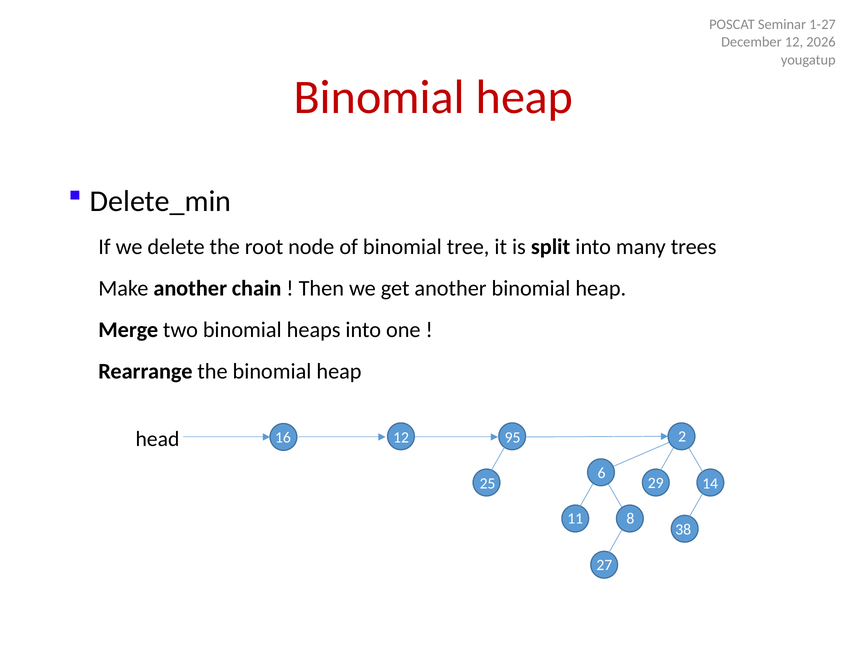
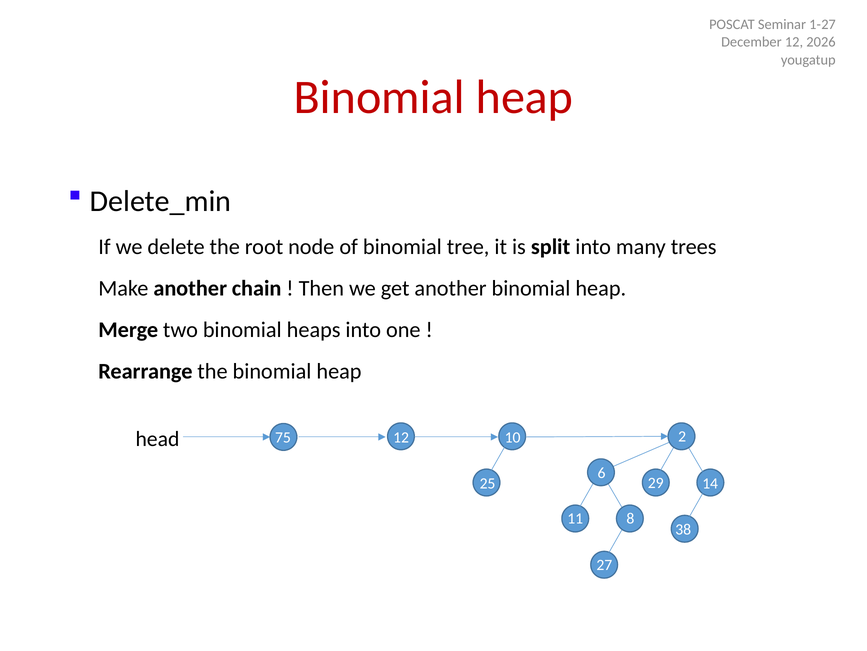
16: 16 -> 75
95: 95 -> 10
